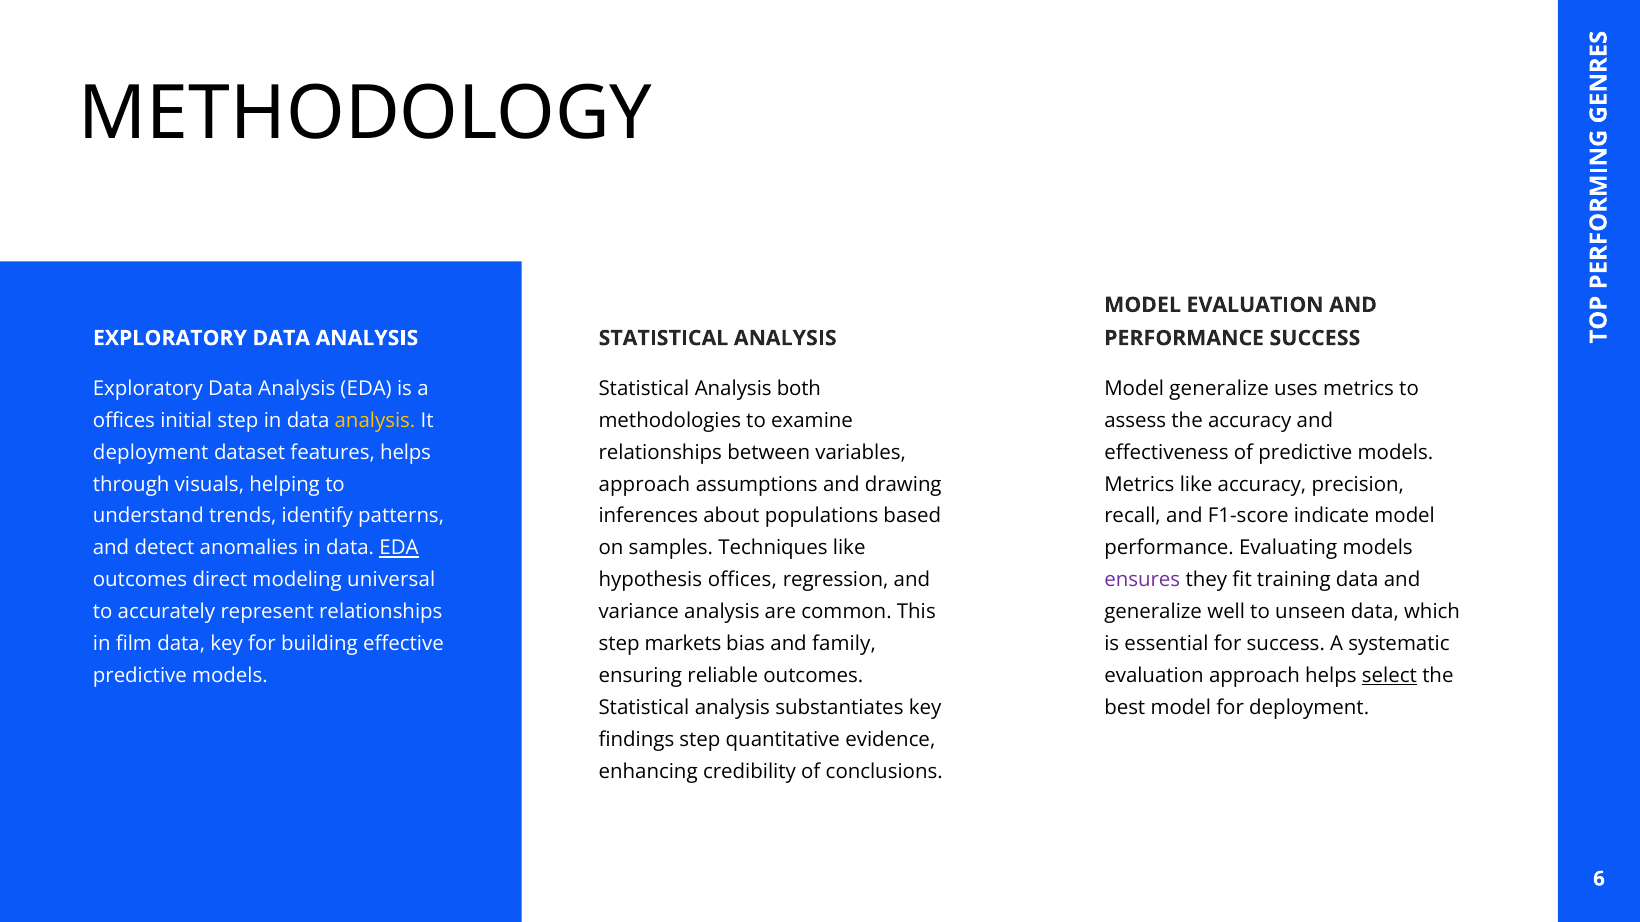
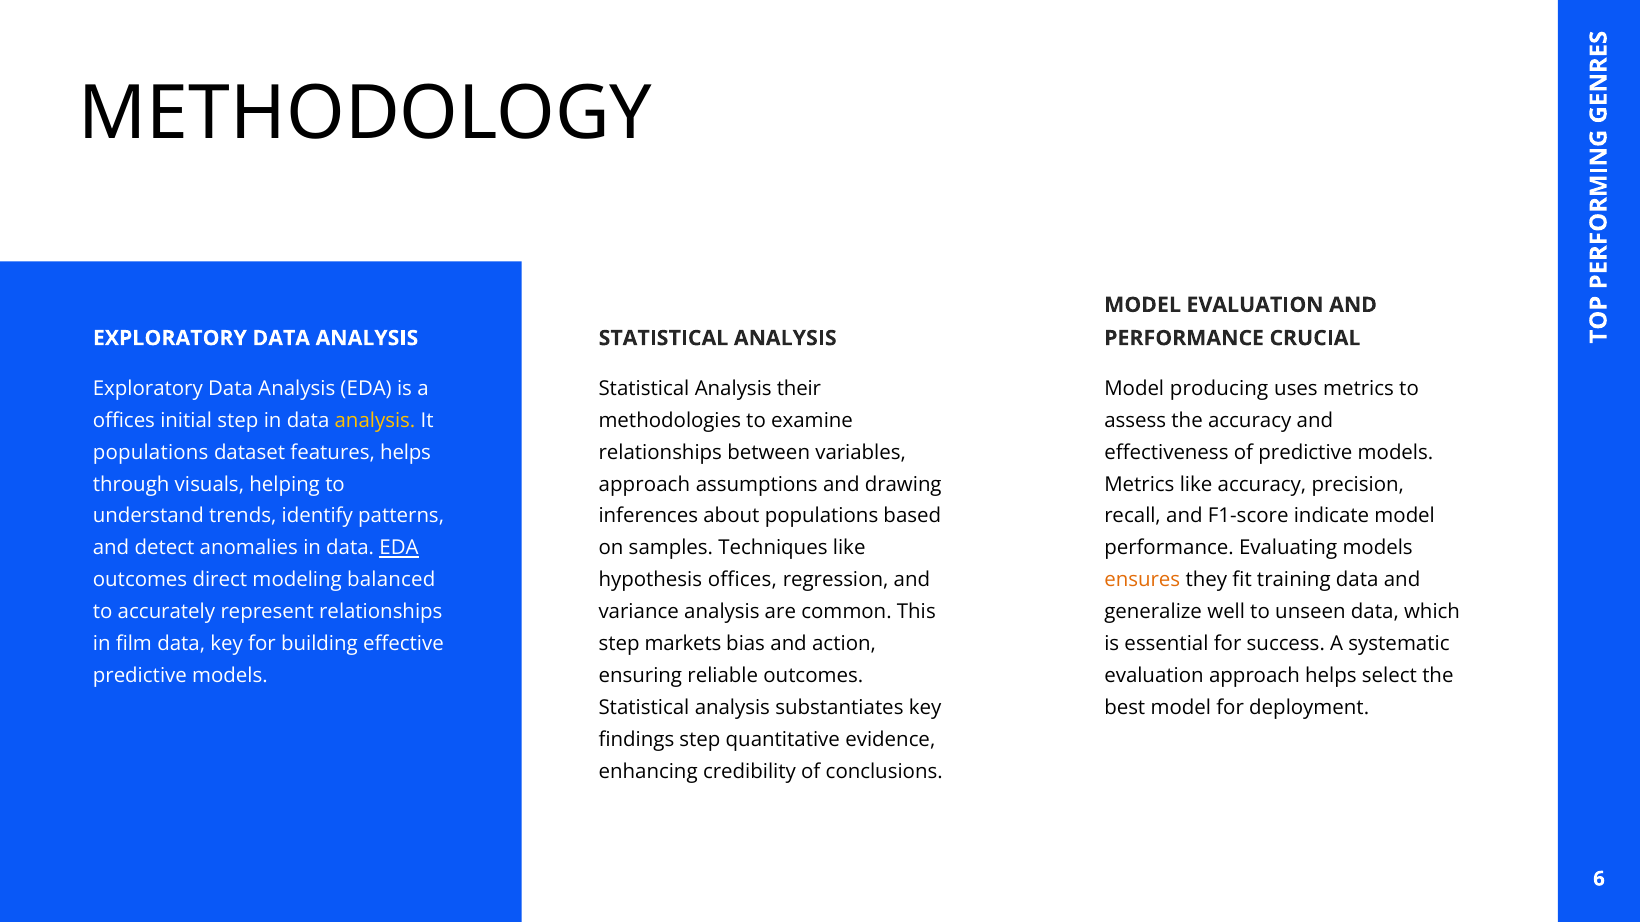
PERFORMANCE SUCCESS: SUCCESS -> CRUCIAL
both: both -> their
Model generalize: generalize -> producing
deployment at (151, 453): deployment -> populations
universal: universal -> balanced
ensures colour: purple -> orange
family: family -> action
select underline: present -> none
